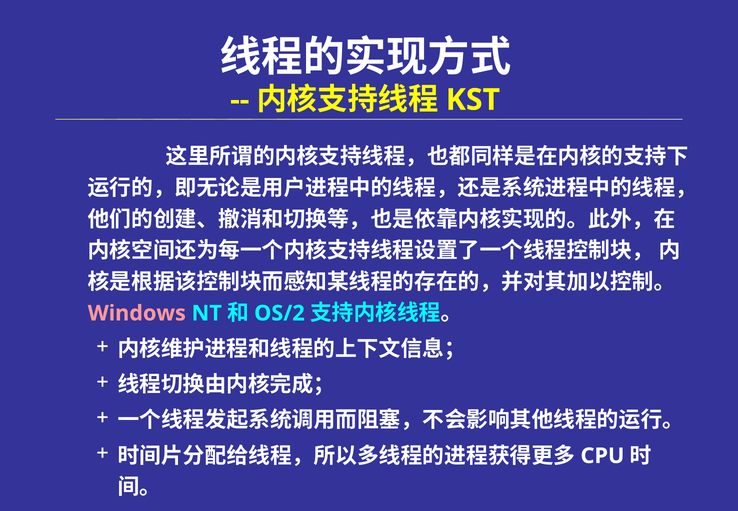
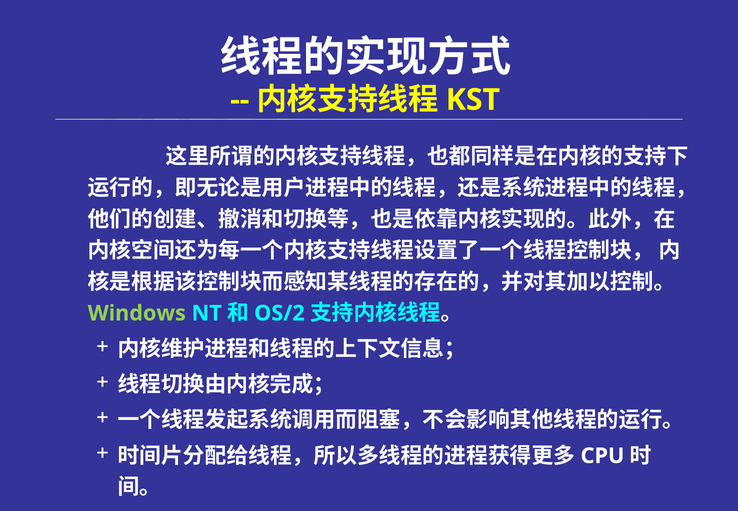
Windows colour: pink -> light green
